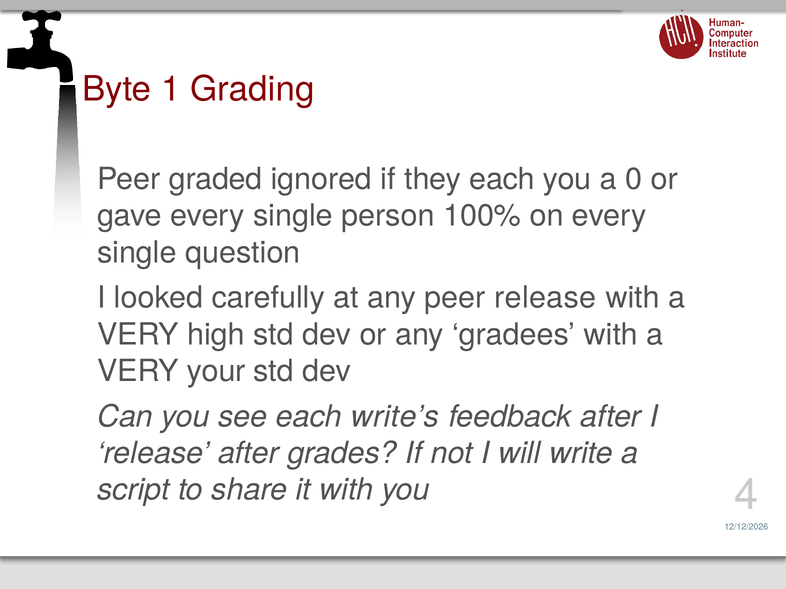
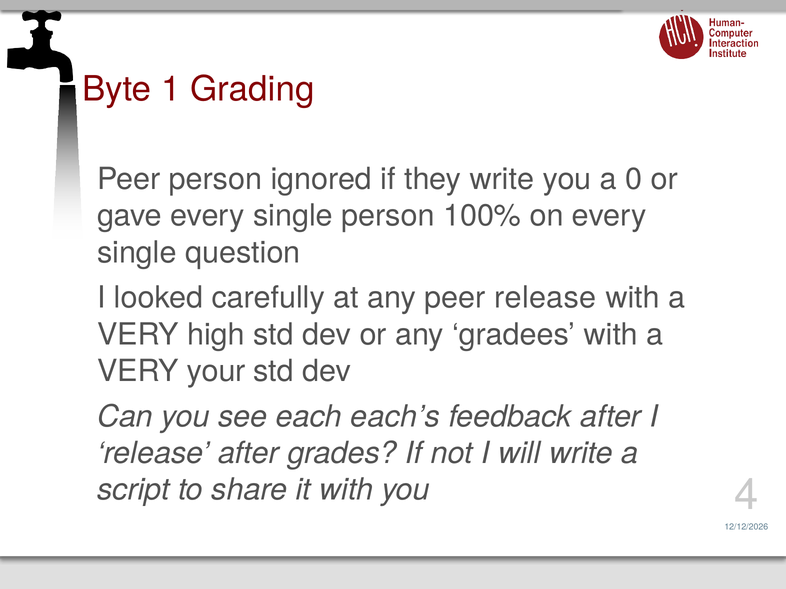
Peer graded: graded -> person
they each: each -> write
write’s: write’s -> each’s
